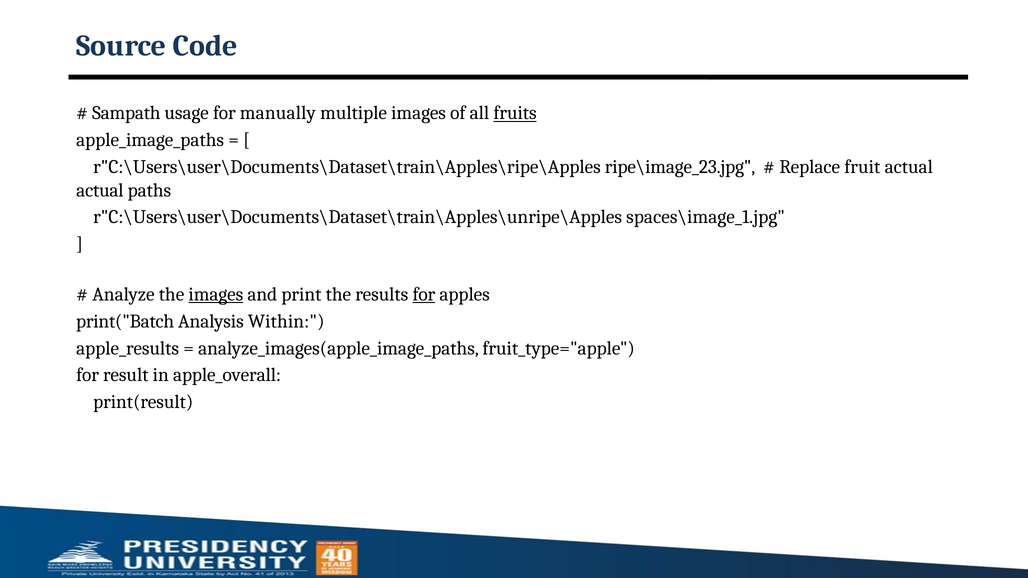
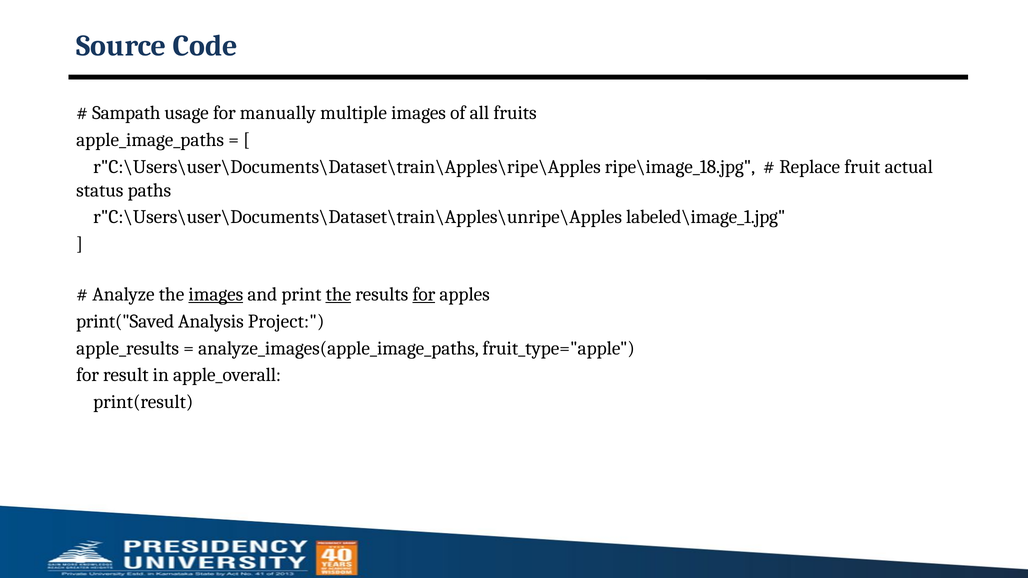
fruits underline: present -> none
ripe\image_23.jpg: ripe\image_23.jpg -> ripe\image_18.jpg
actual at (100, 190): actual -> status
spaces\image_1.jpg: spaces\image_1.jpg -> labeled\image_1.jpg
the at (338, 294) underline: none -> present
print("Batch: print("Batch -> print("Saved
Within: Within -> Project
